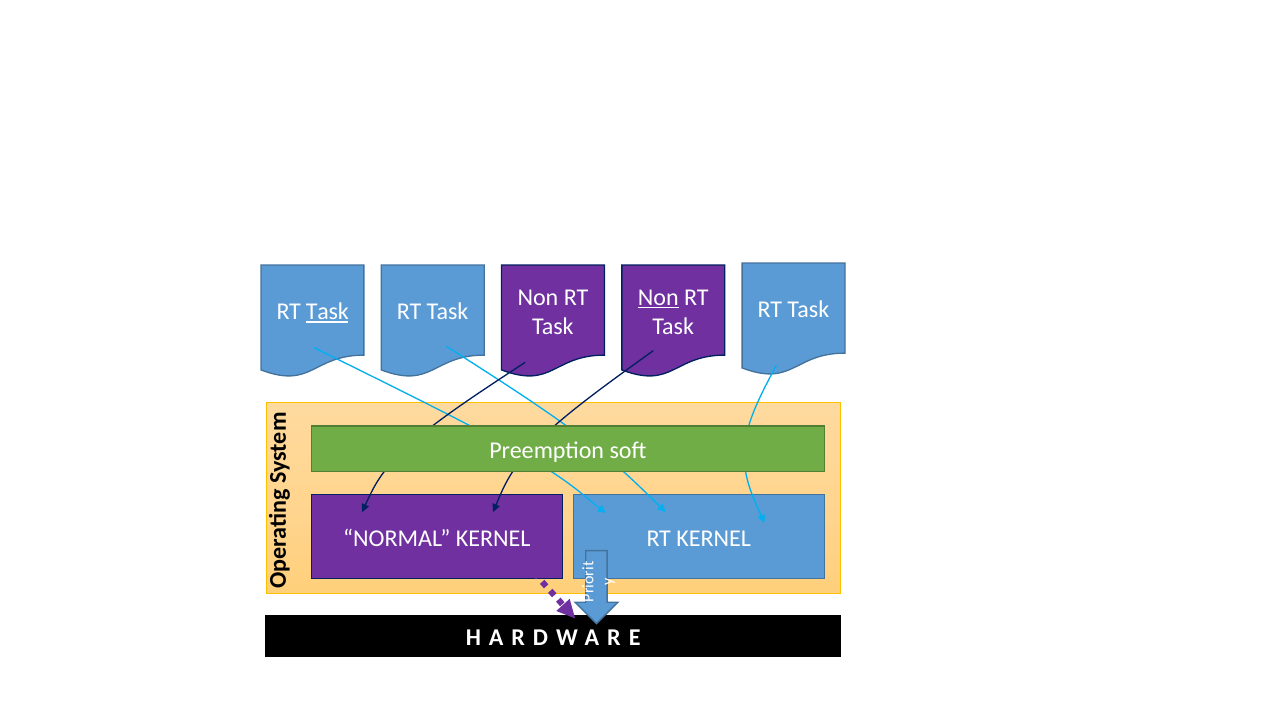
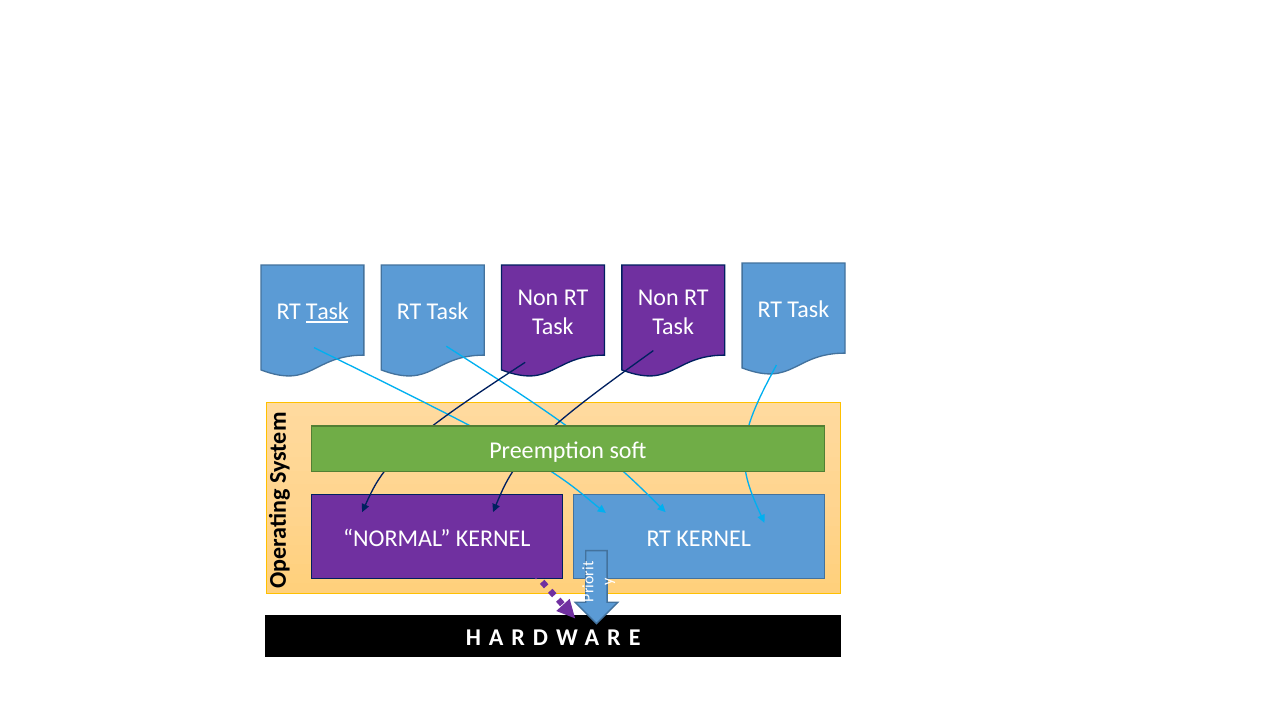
Non at (658, 297) underline: present -> none
